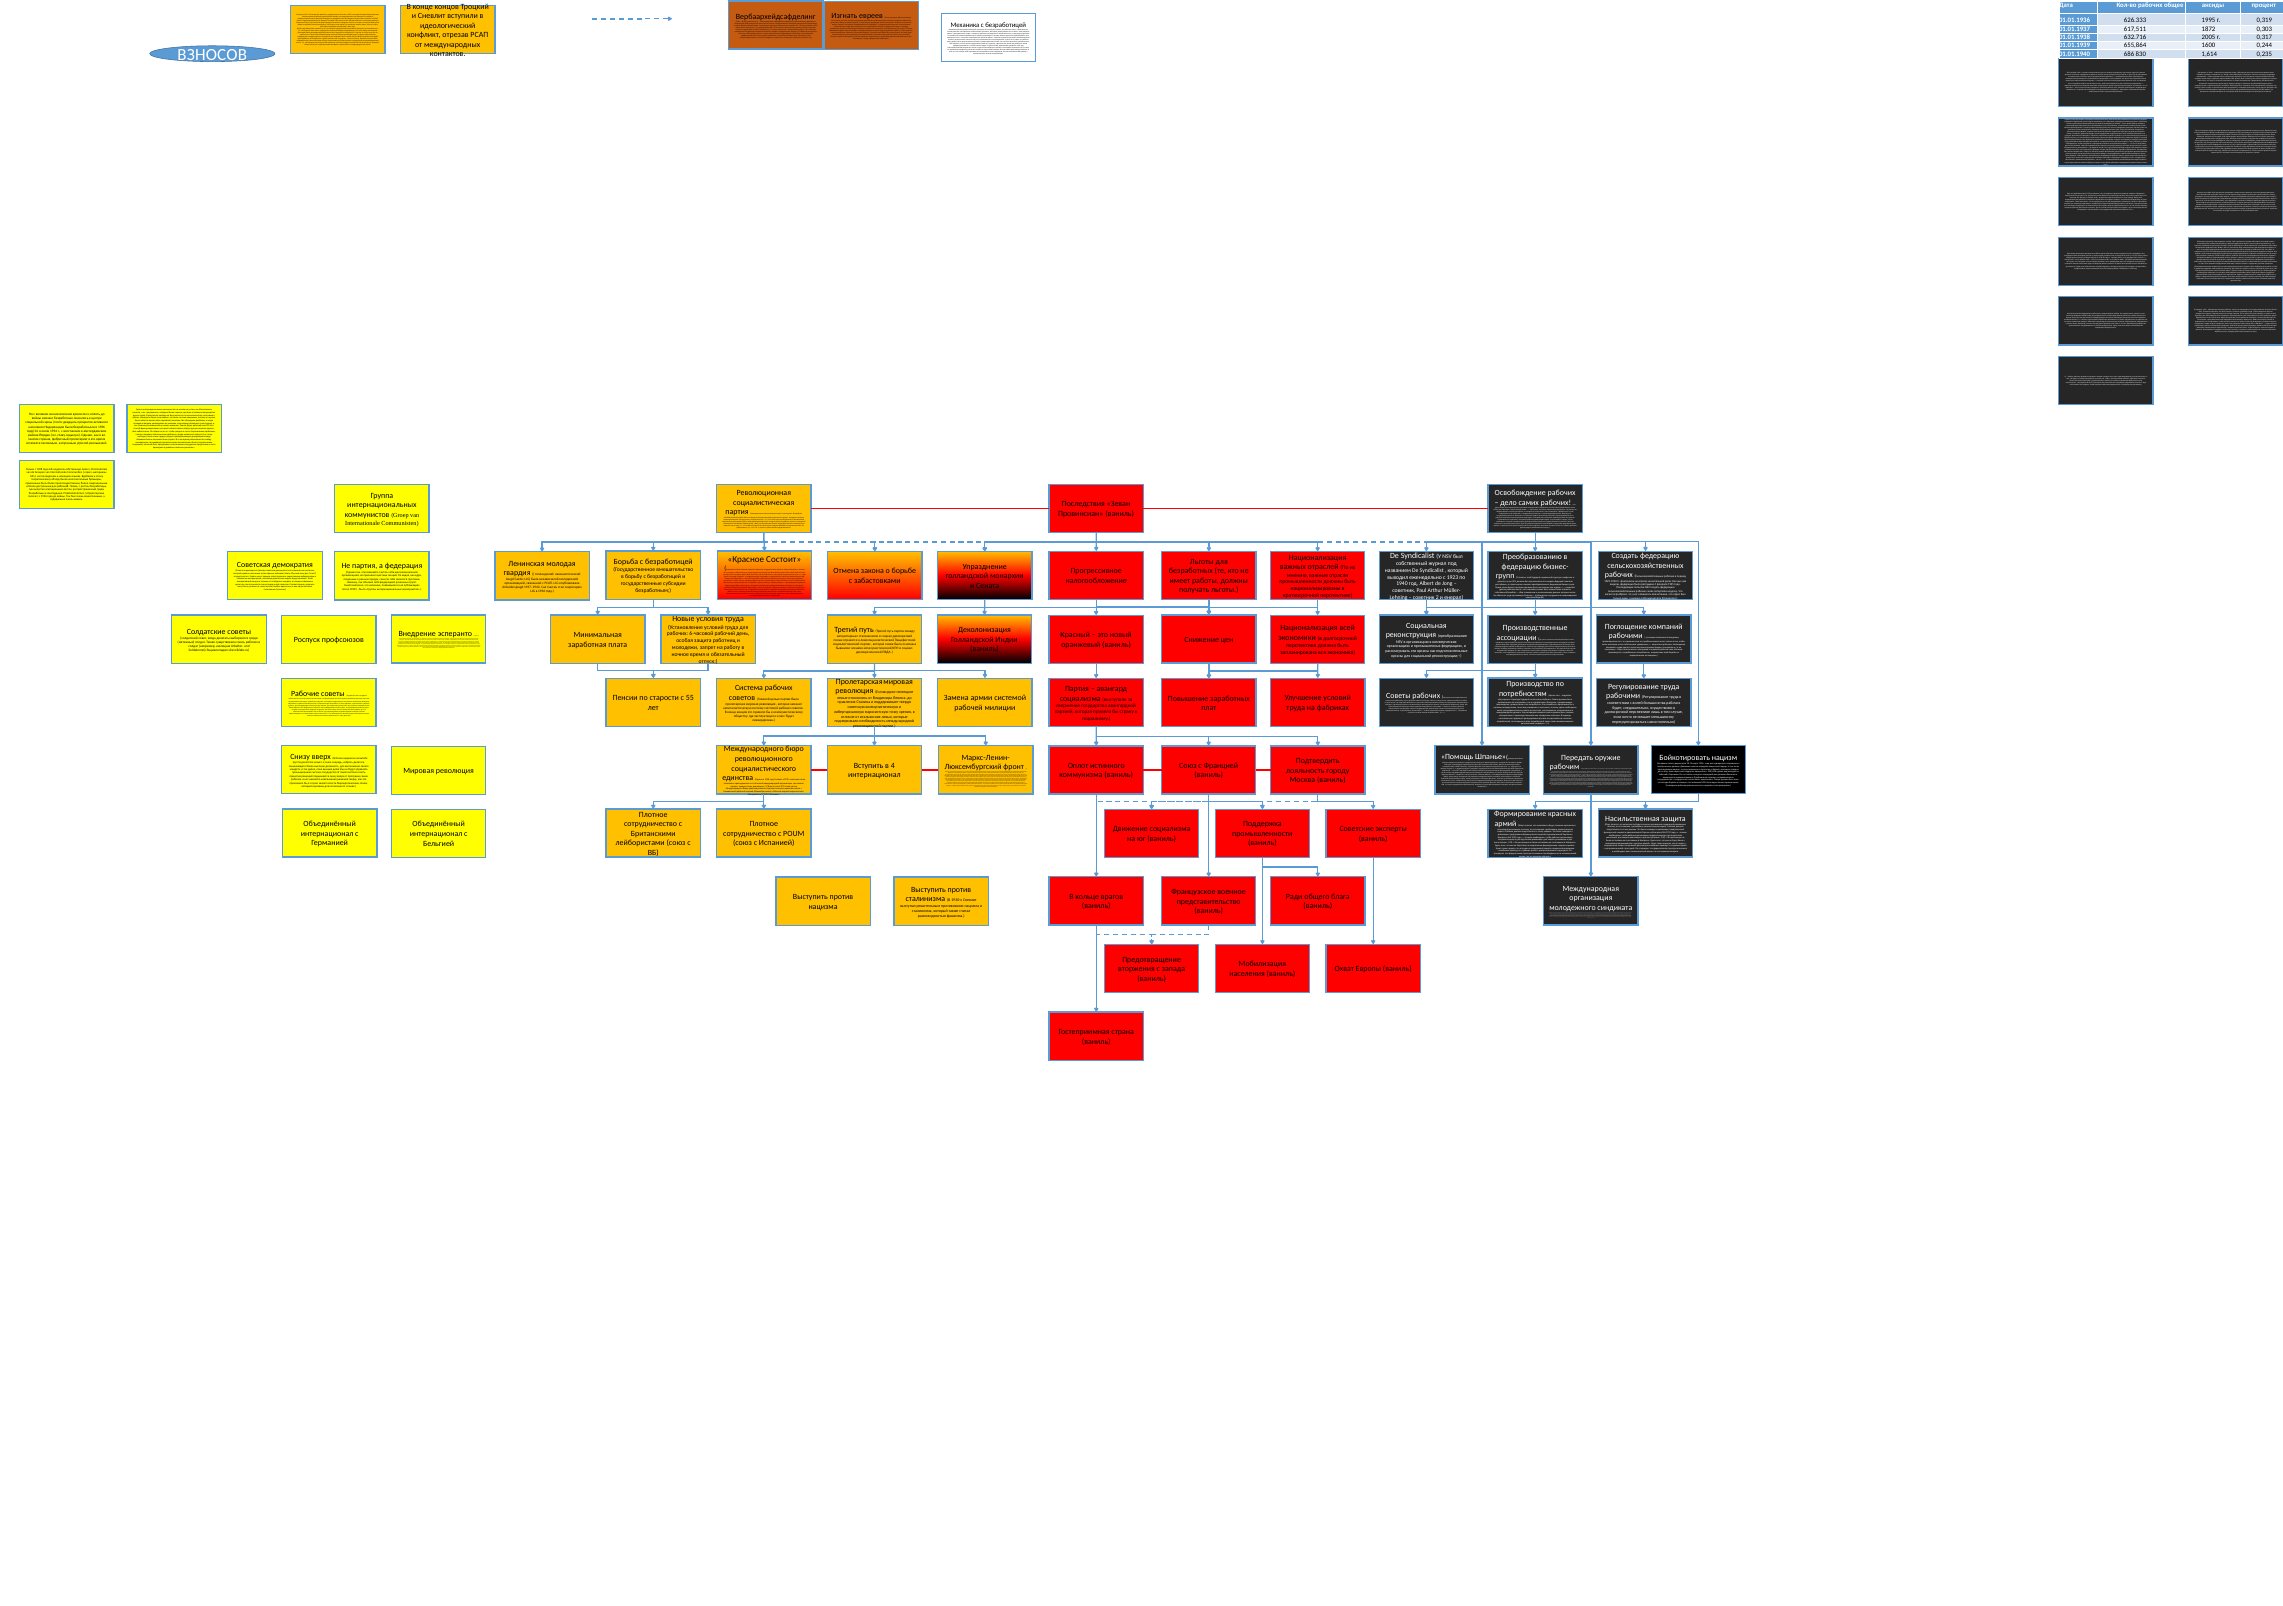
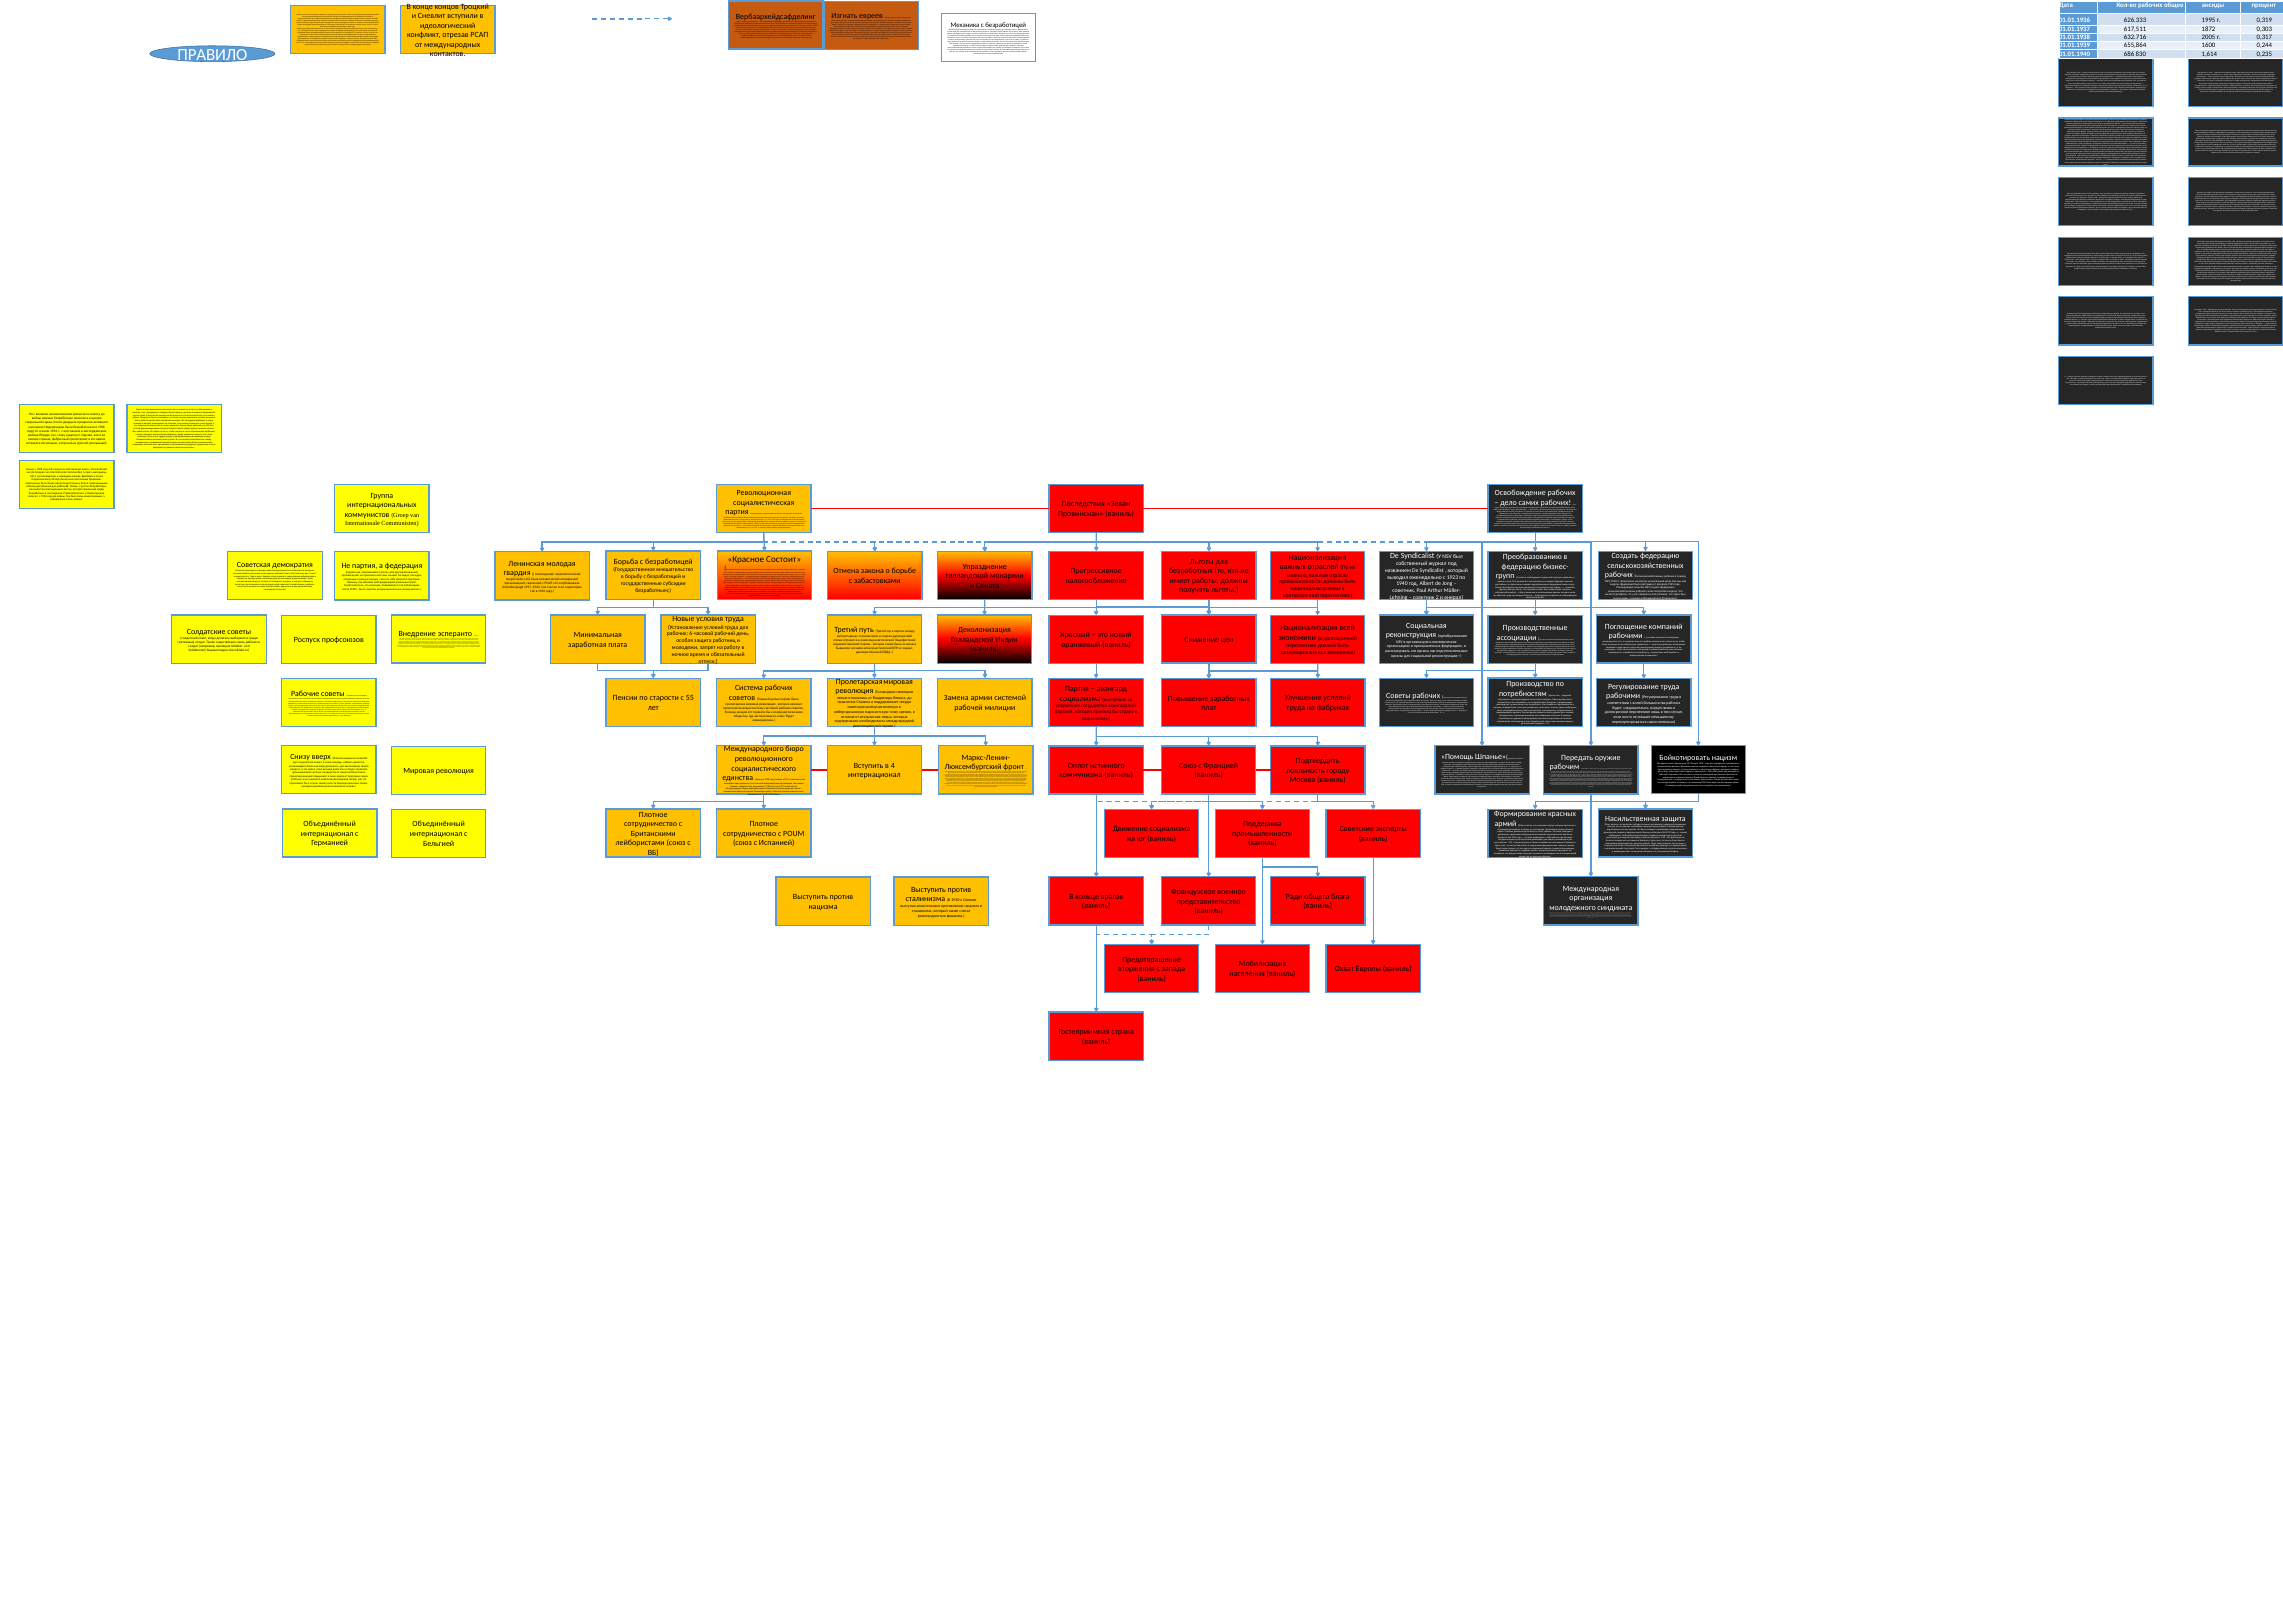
ВЗНОСОВ at (212, 55): ВЗНОСОВ -> ПРАВИЛО
